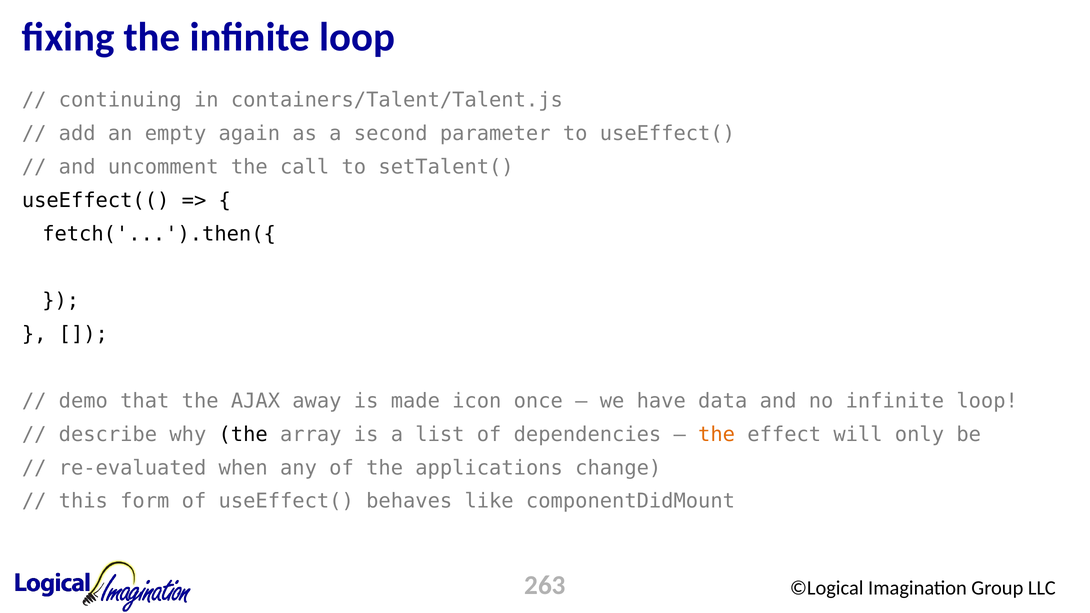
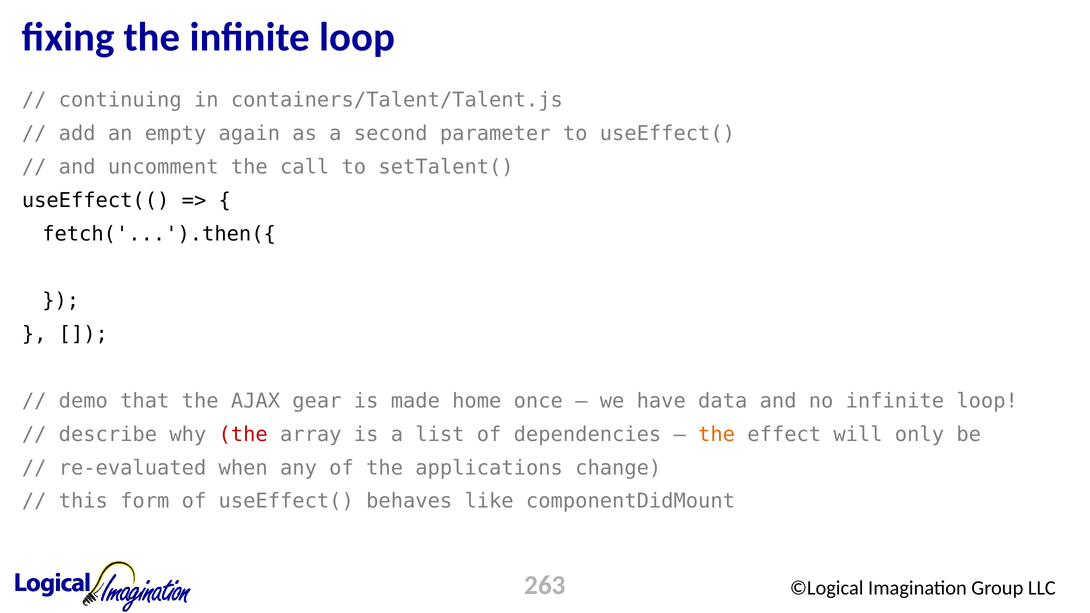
away: away -> gear
icon: icon -> home
the at (243, 434) colour: black -> red
